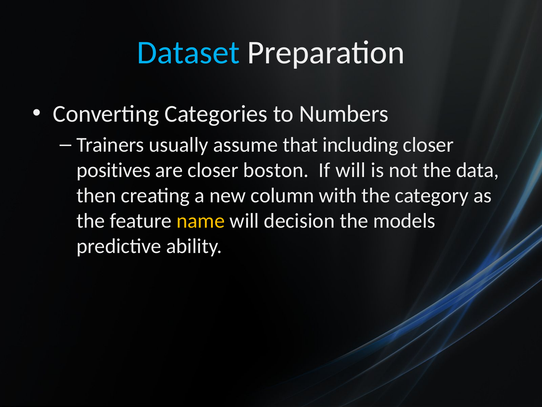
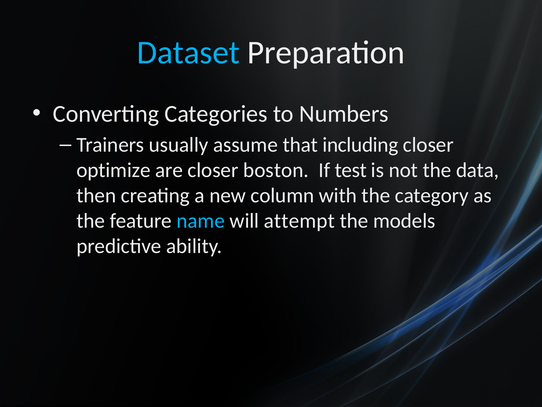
positives: positives -> optimize
If will: will -> test
name colour: yellow -> light blue
decision: decision -> attempt
